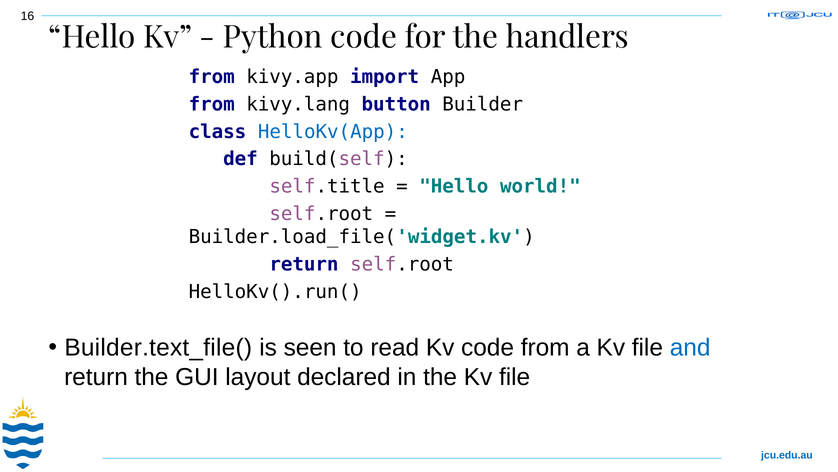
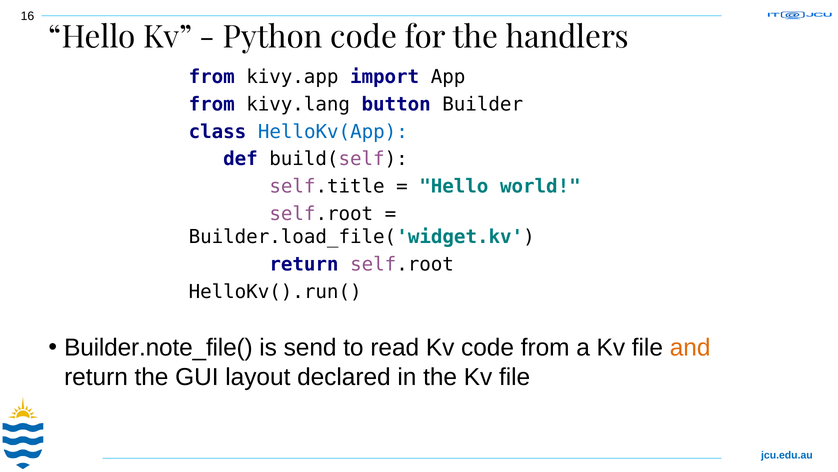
Builder.text_file(: Builder.text_file( -> Builder.note_file(
seen: seen -> send
and colour: blue -> orange
